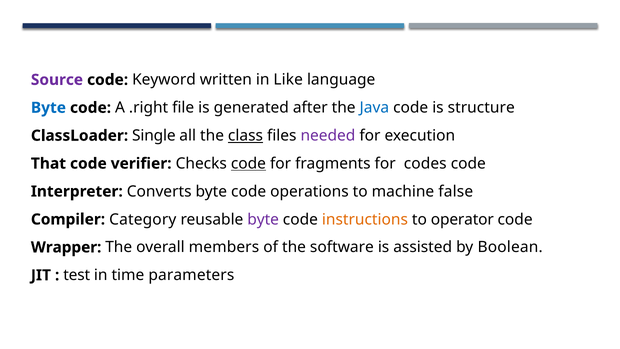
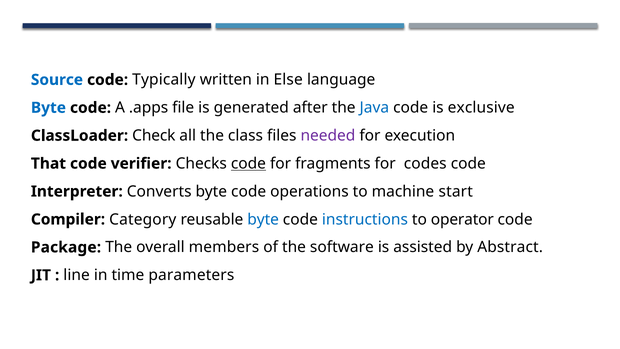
Source colour: purple -> blue
Keyword: Keyword -> Typically
Like: Like -> Else
.right: .right -> .apps
structure: structure -> exclusive
Single: Single -> Check
class underline: present -> none
false: false -> start
byte at (263, 219) colour: purple -> blue
instructions colour: orange -> blue
Wrapper: Wrapper -> Package
Boolean: Boolean -> Abstract
test: test -> line
